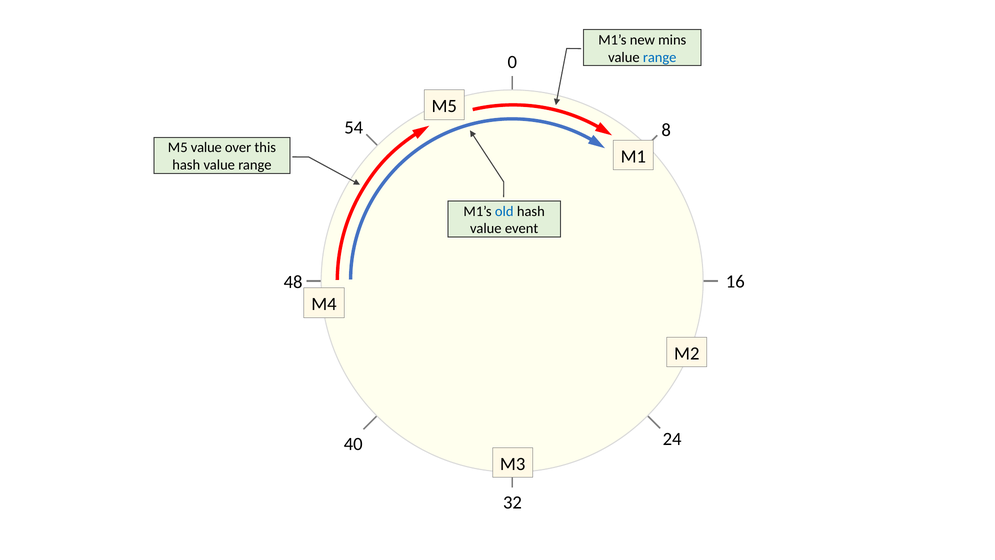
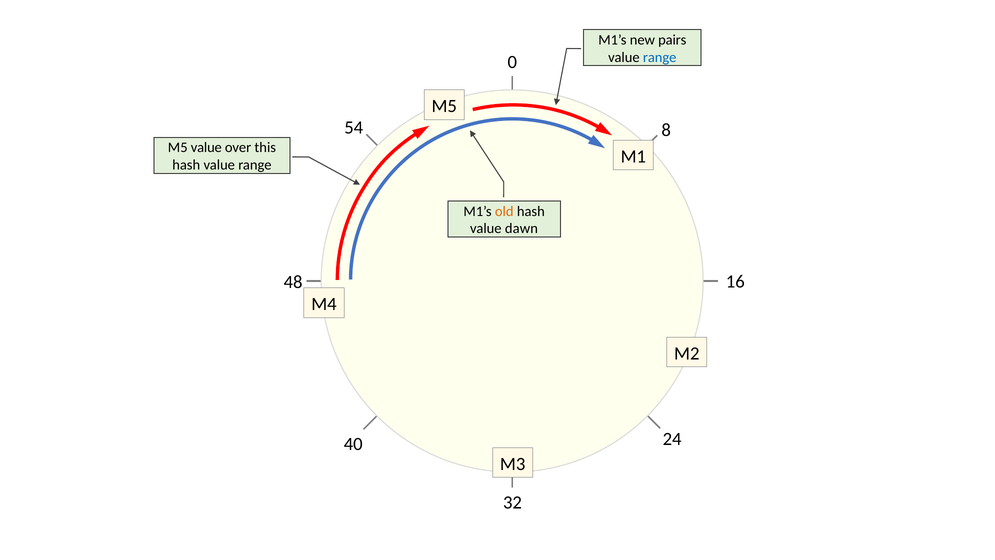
mins: mins -> pairs
old colour: blue -> orange
event: event -> dawn
